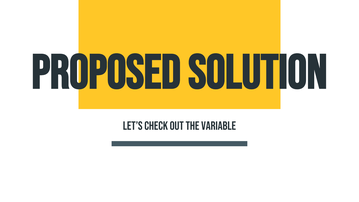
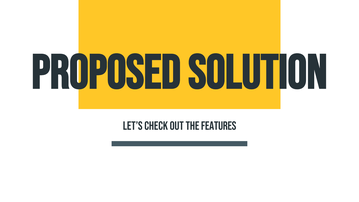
VARIABLE: VARIABLE -> FEATURES
